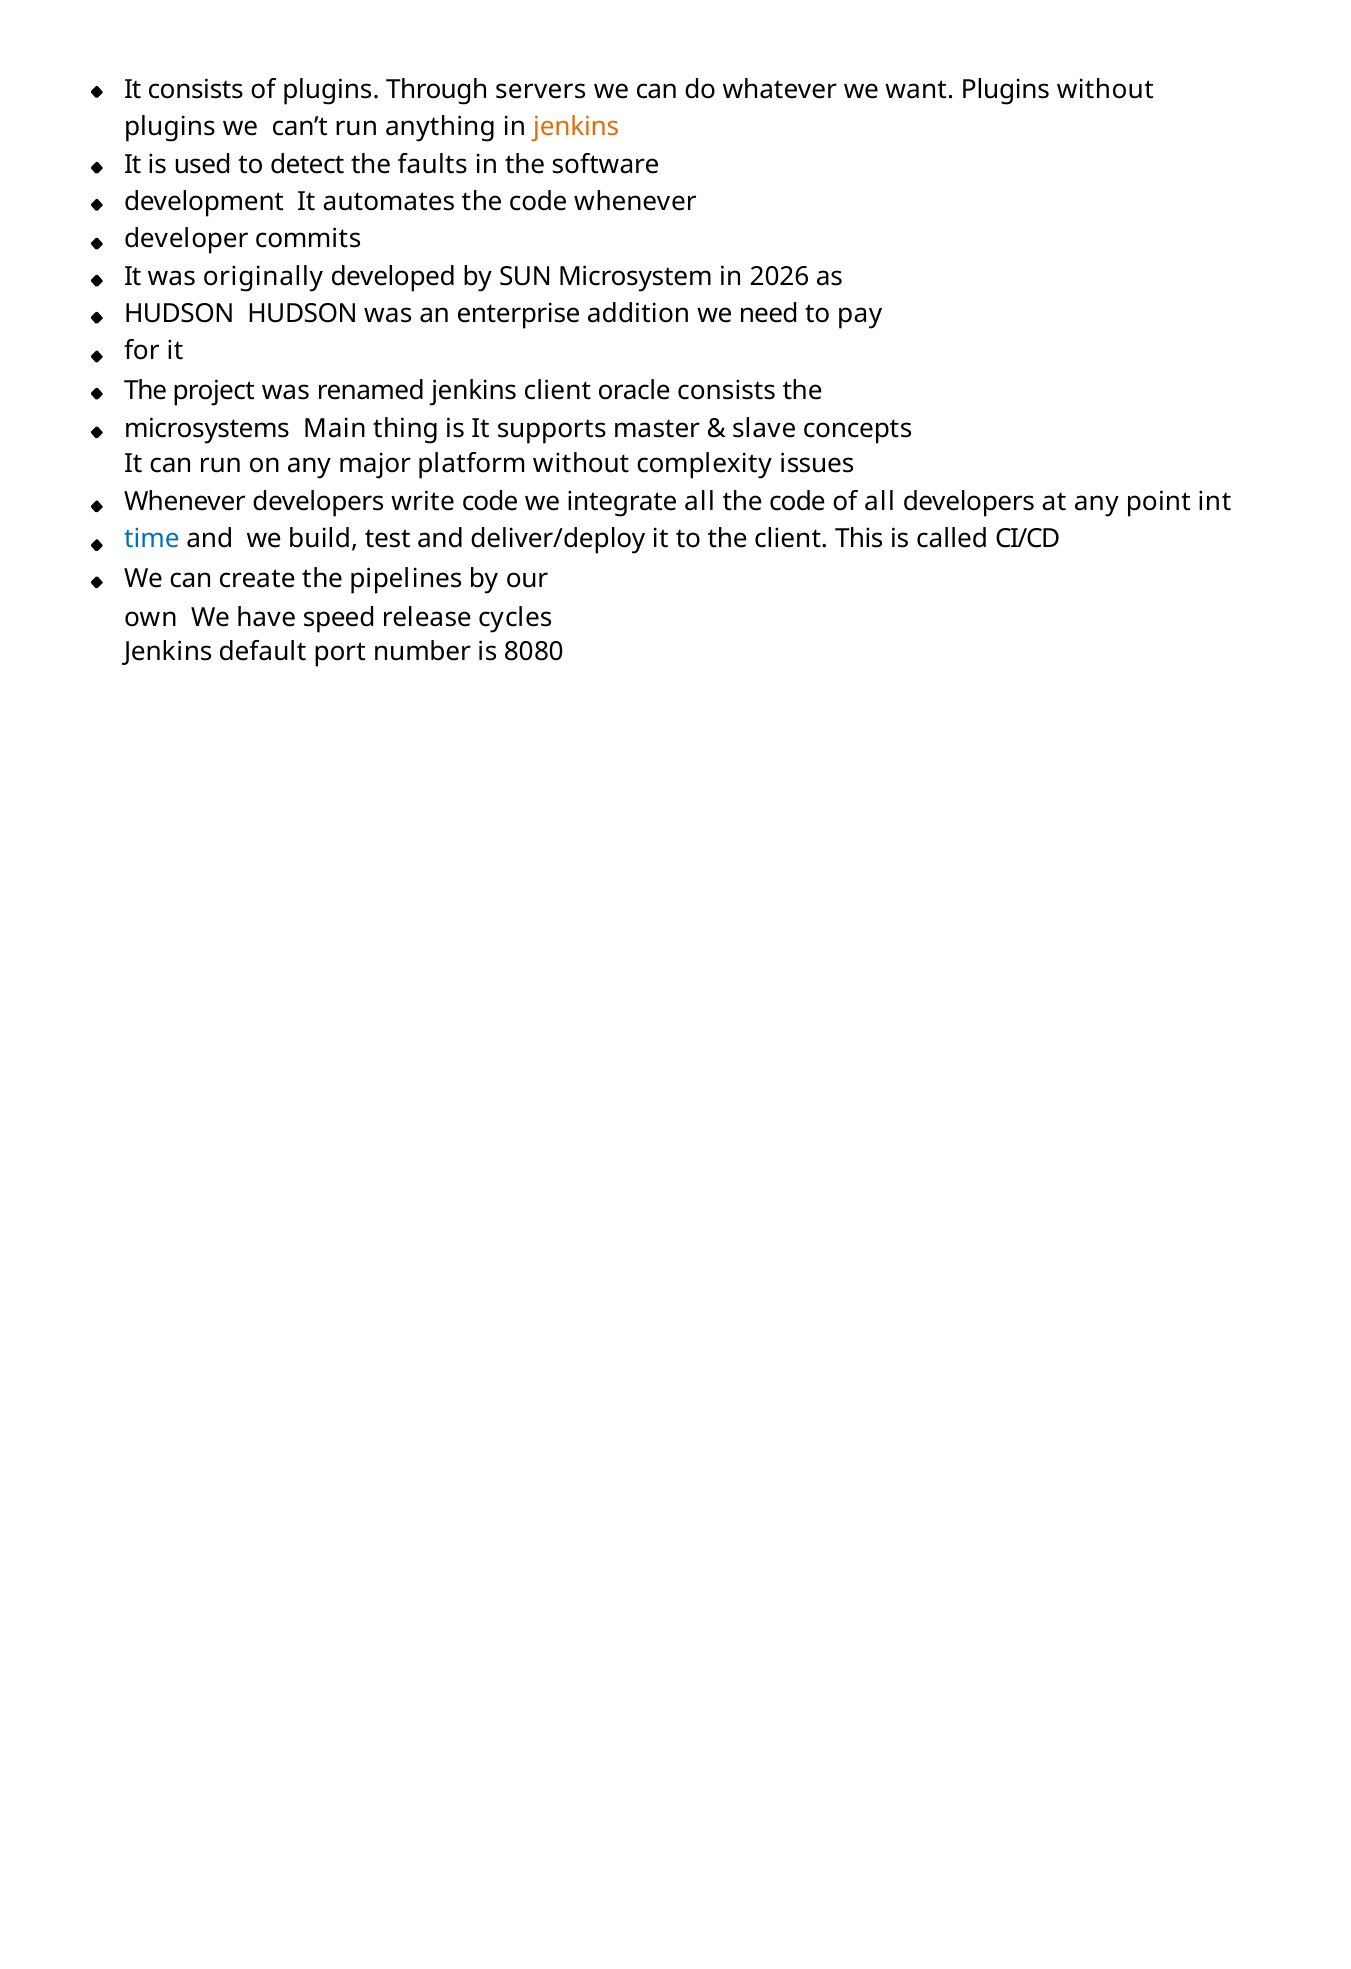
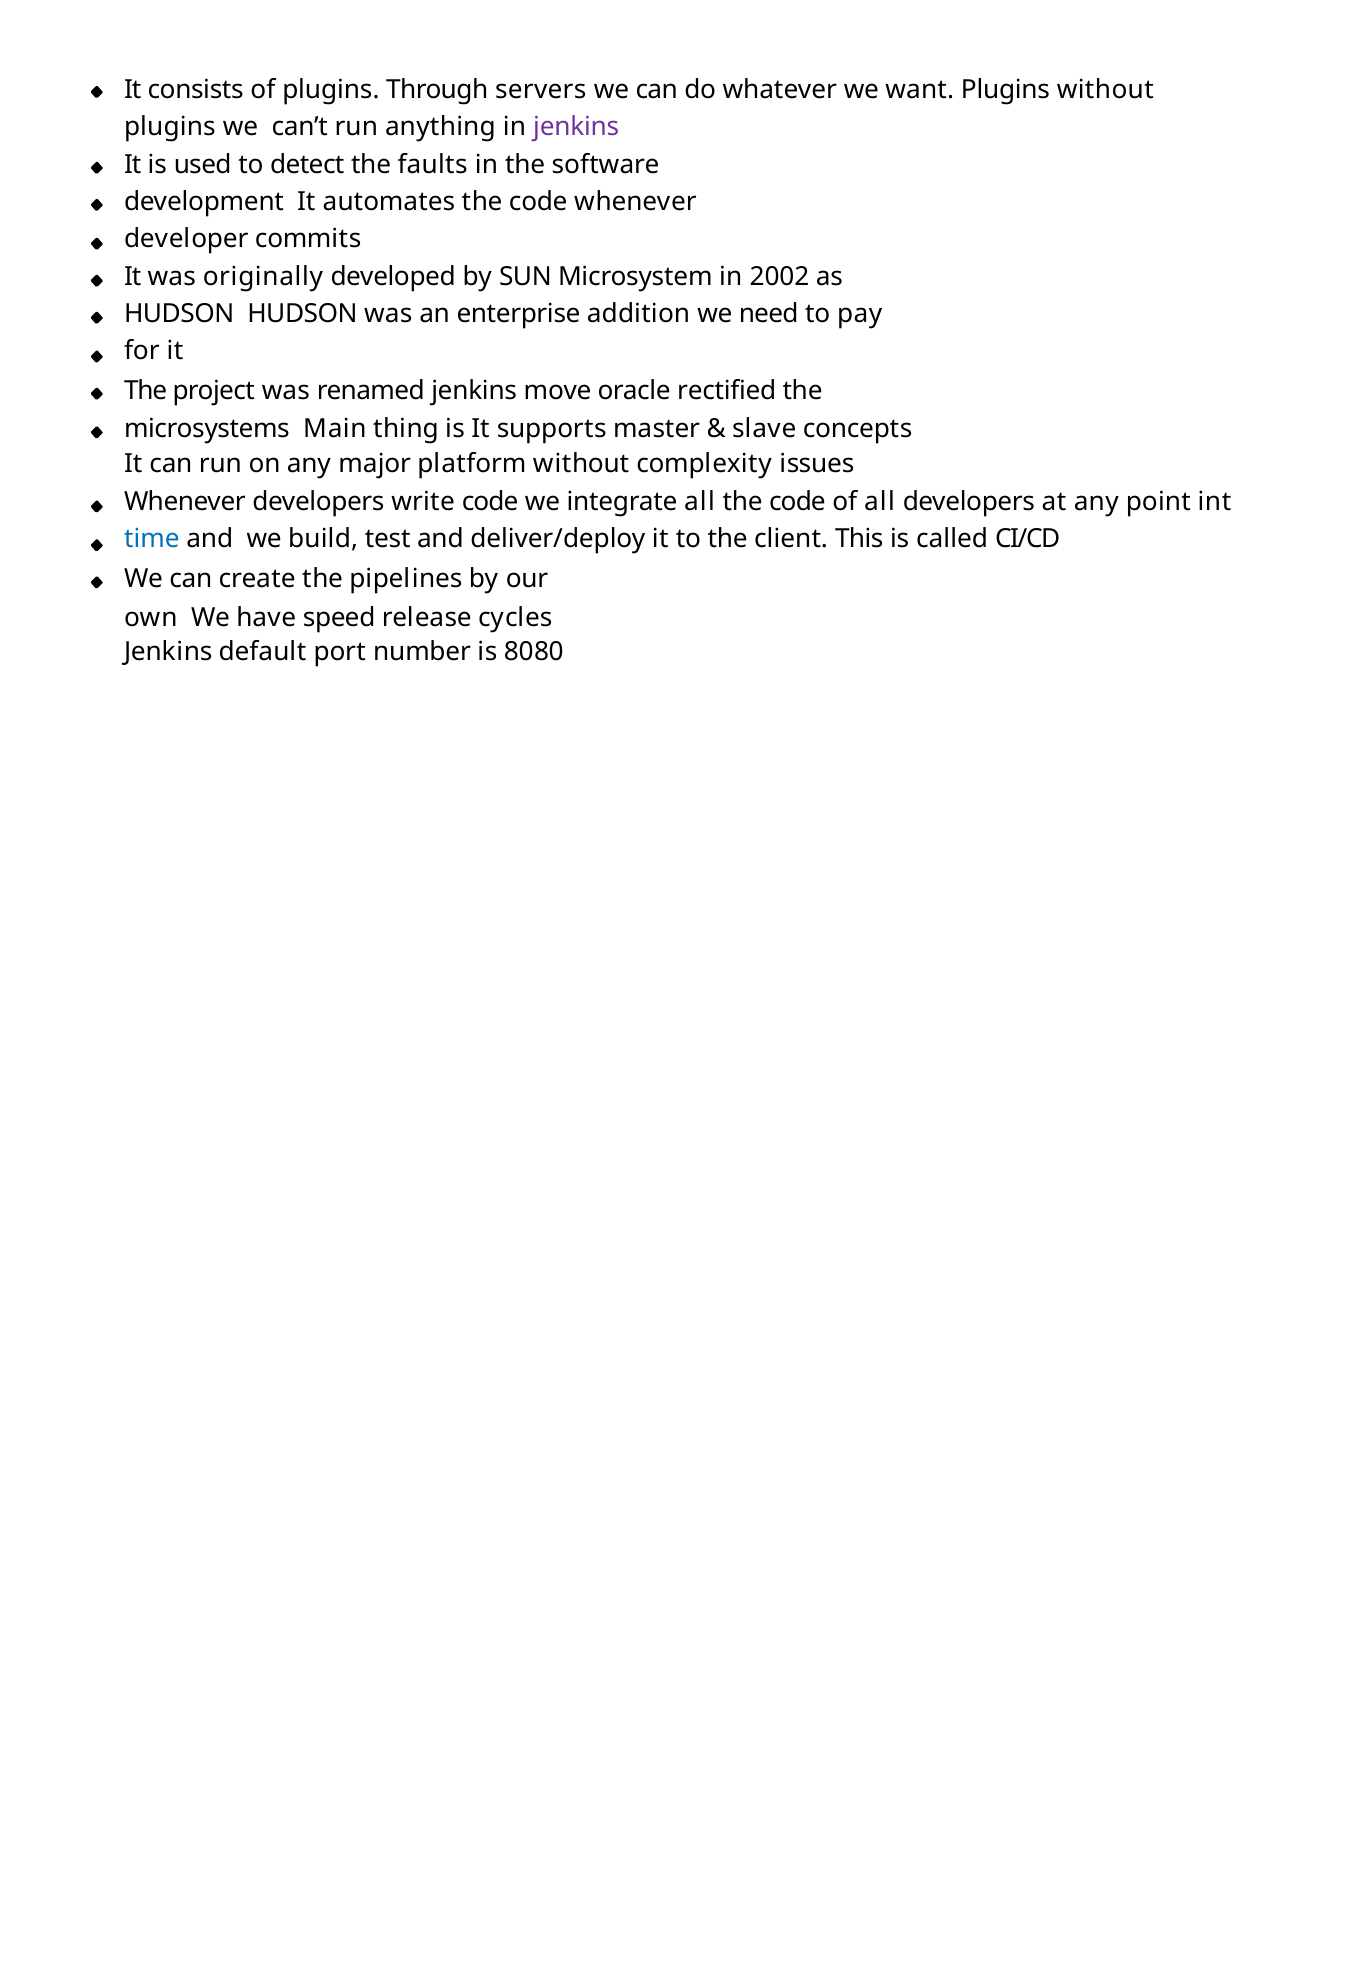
jenkins at (576, 127) colour: orange -> purple
2026: 2026 -> 2002
jenkins client: client -> move
oracle consists: consists -> rectified
